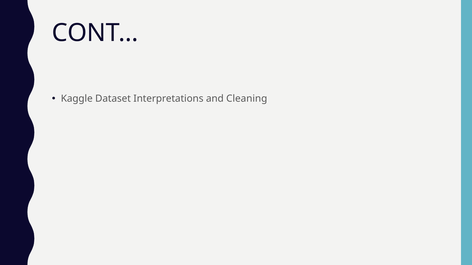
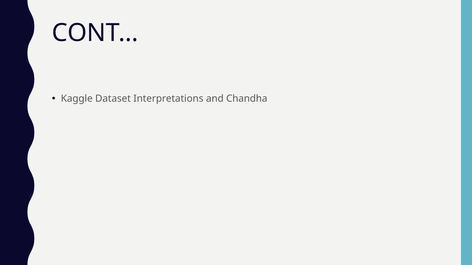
Cleaning: Cleaning -> Chandha
